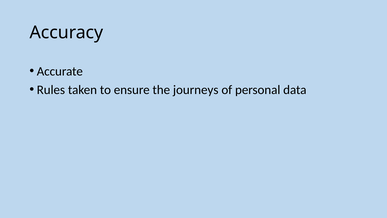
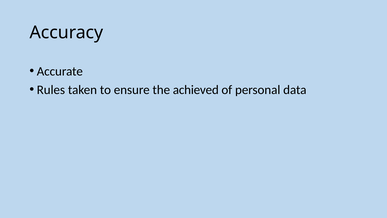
journeys: journeys -> achieved
